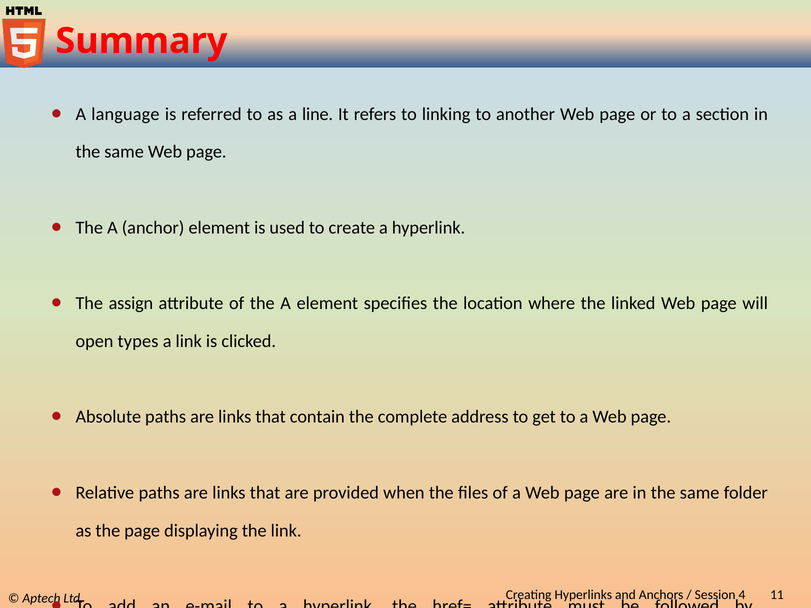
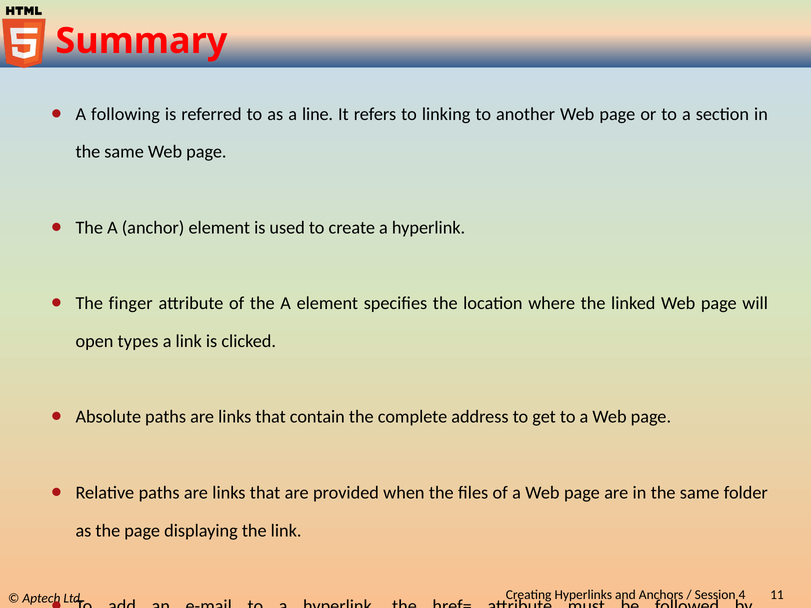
language: language -> following
assign: assign -> finger
